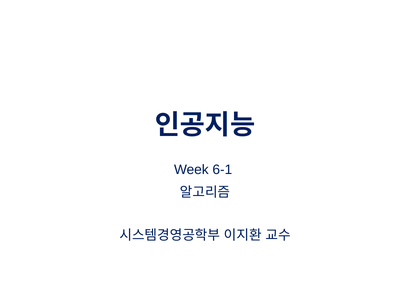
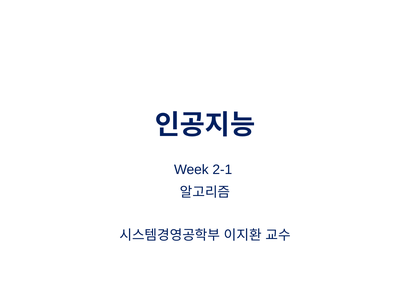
6-1: 6-1 -> 2-1
